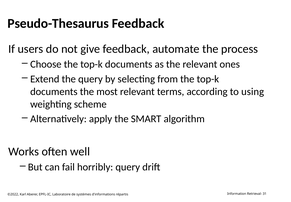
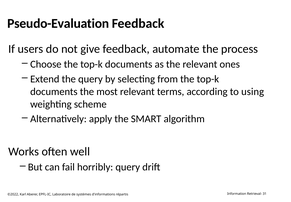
Pseudo-Thesaurus: Pseudo-Thesaurus -> Pseudo-Evaluation
